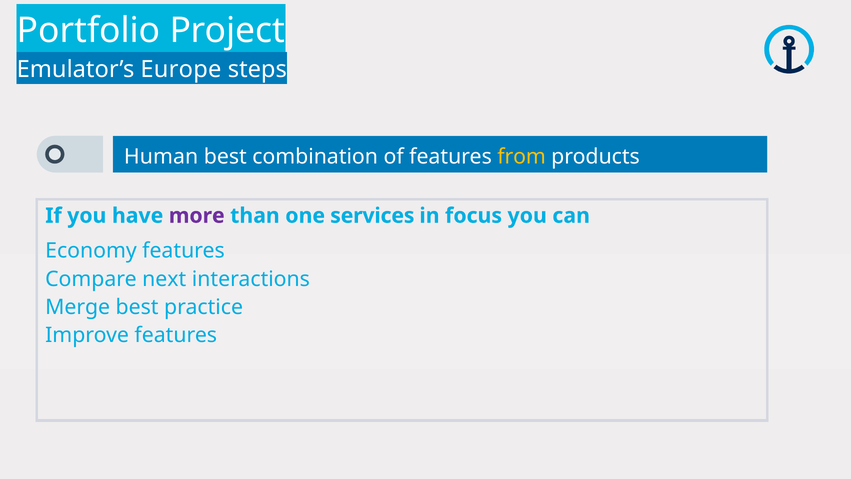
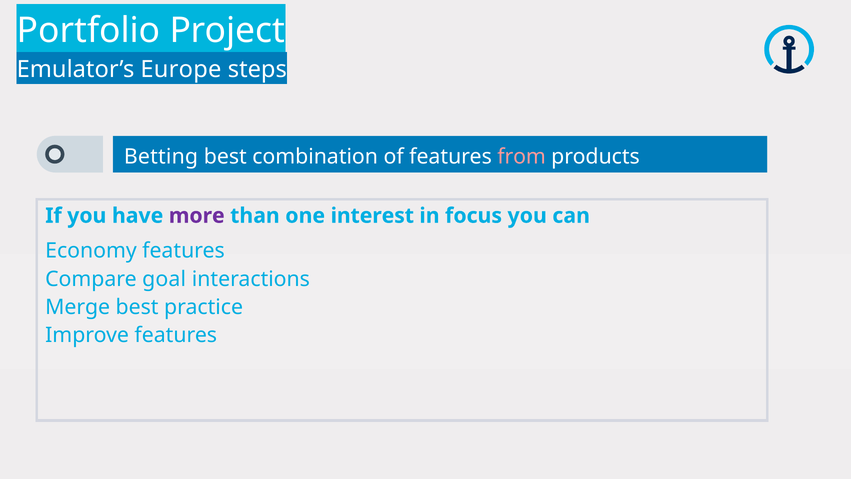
Human: Human -> Betting
from colour: yellow -> pink
services: services -> interest
next: next -> goal
